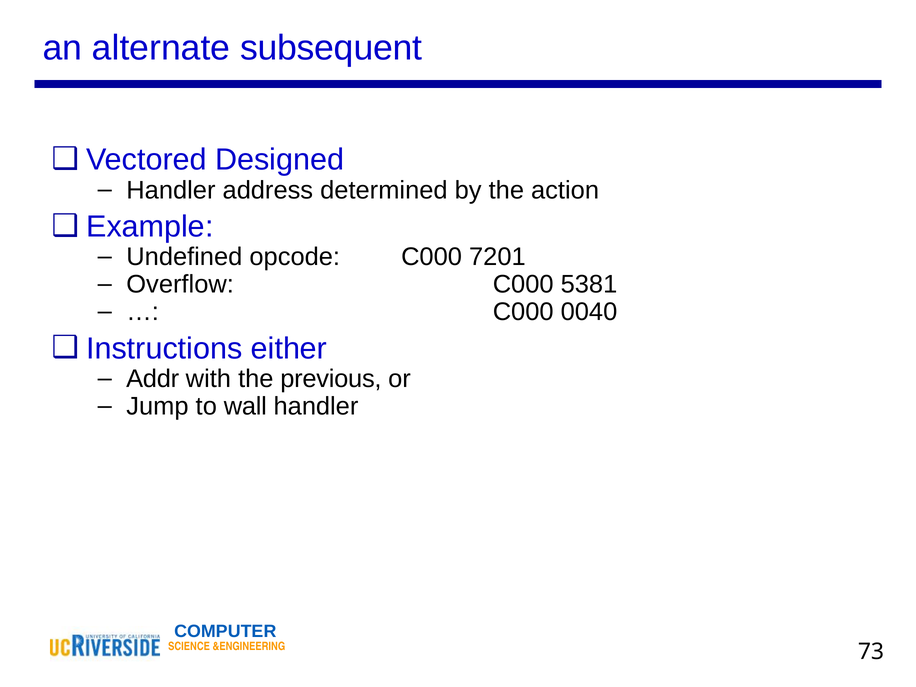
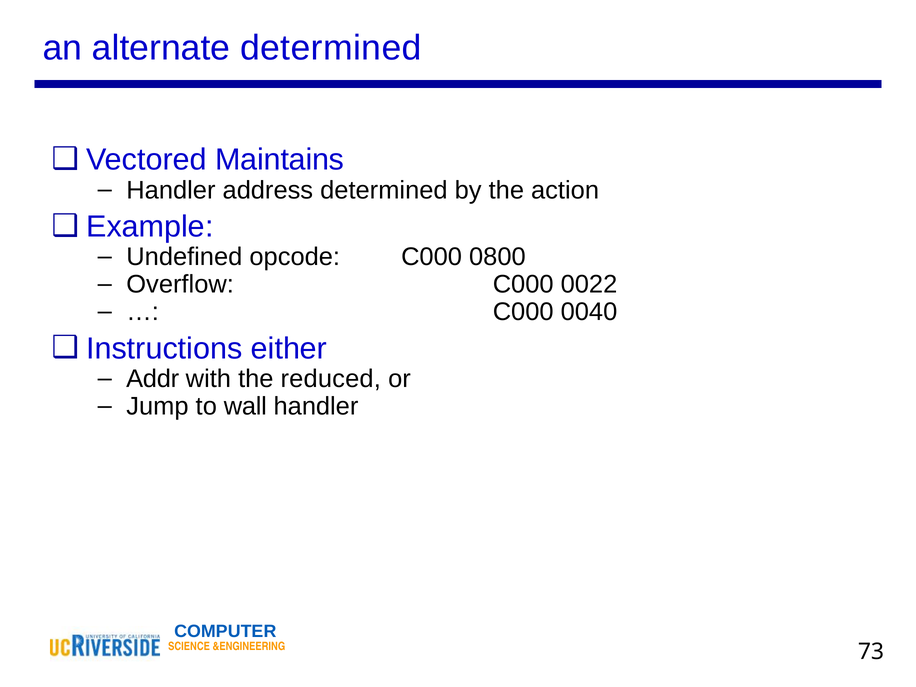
alternate subsequent: subsequent -> determined
Designed: Designed -> Maintains
7201: 7201 -> 0800
5381: 5381 -> 0022
previous: previous -> reduced
